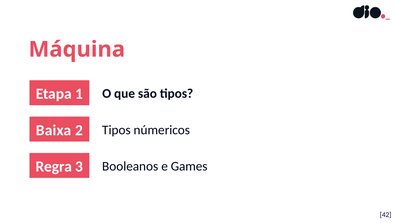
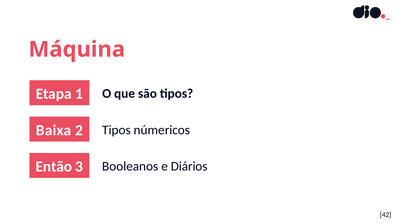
Regra: Regra -> Então
Games: Games -> Diários
